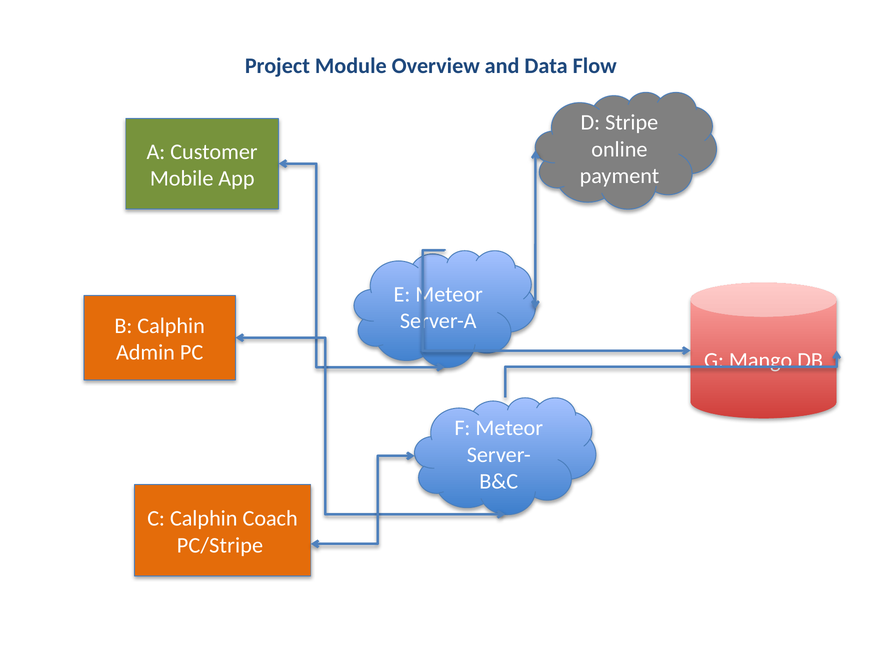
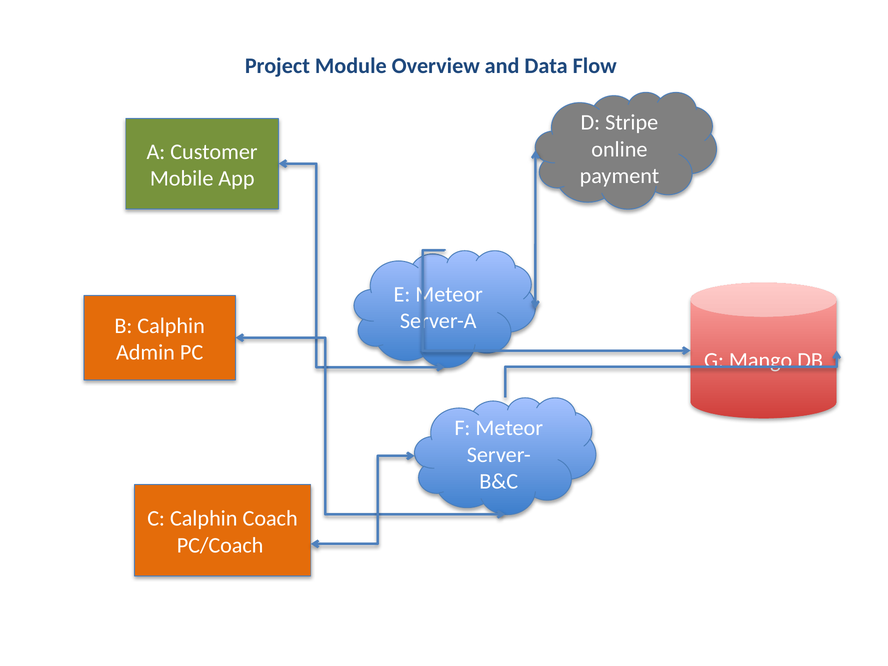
PC/Stripe: PC/Stripe -> PC/Coach
